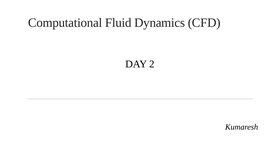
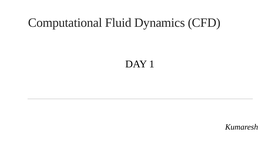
2: 2 -> 1
